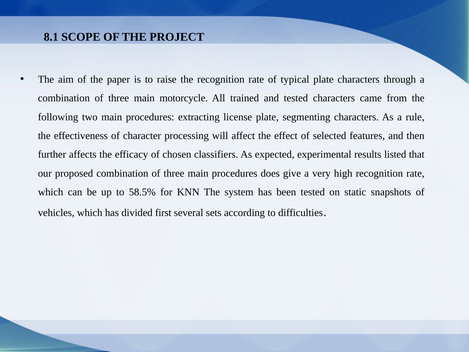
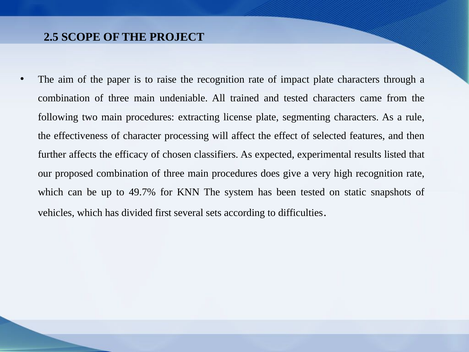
8.1: 8.1 -> 2.5
typical: typical -> impact
motorcycle: motorcycle -> undeniable
58.5%: 58.5% -> 49.7%
